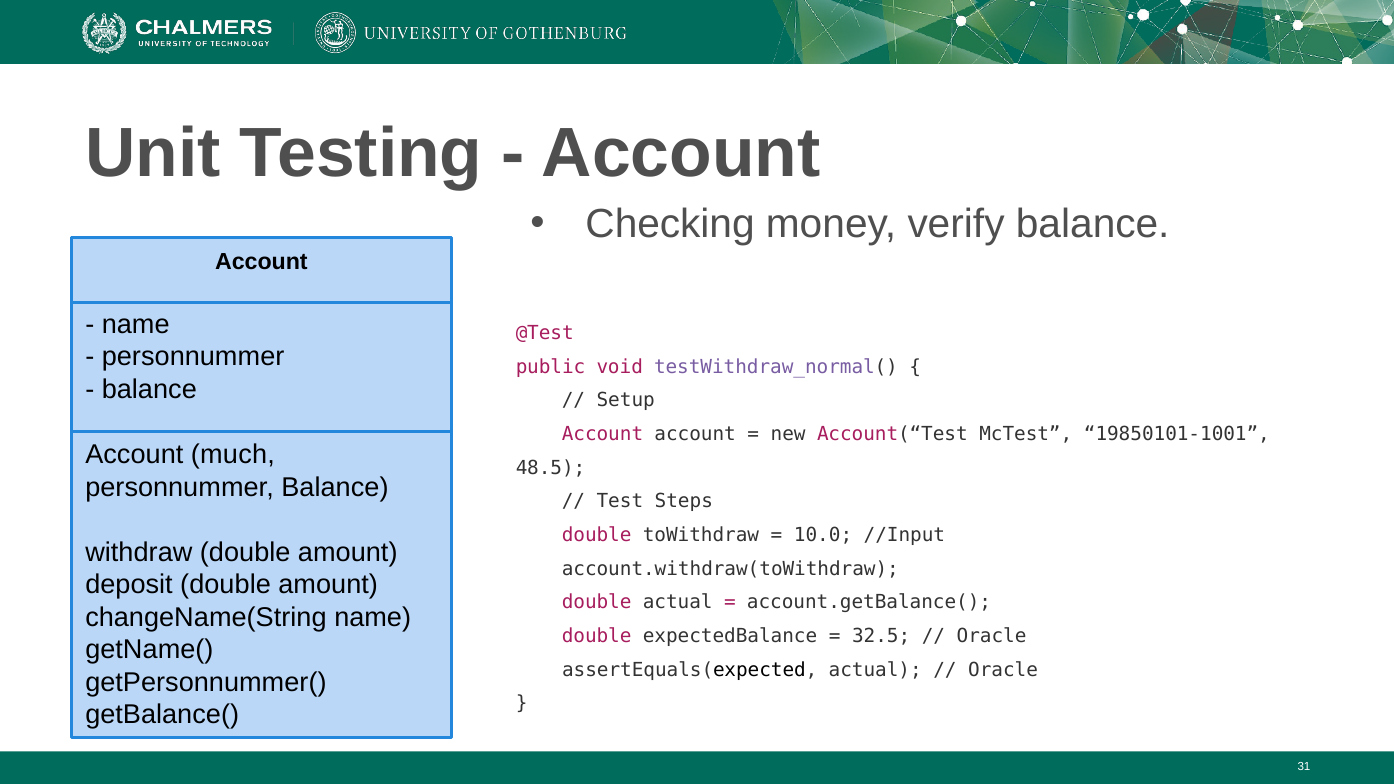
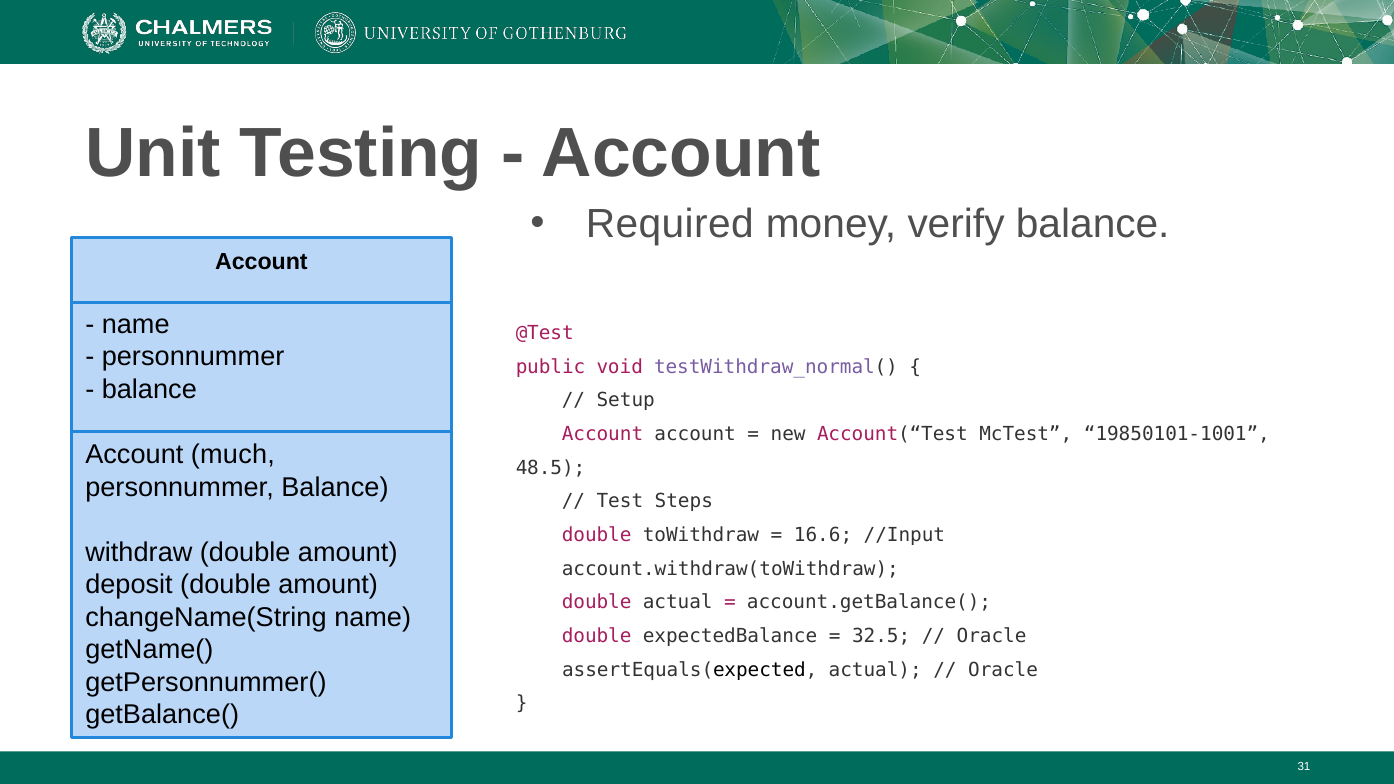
Checking: Checking -> Required
10.0: 10.0 -> 16.6
